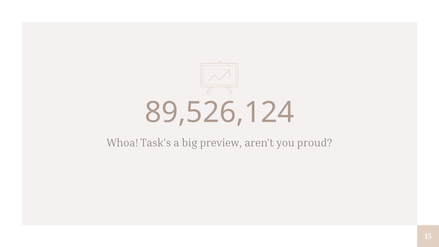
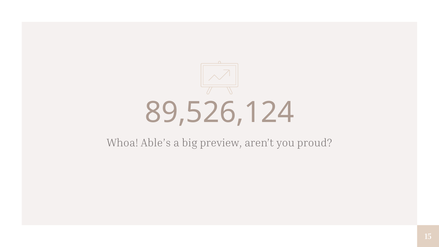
Task’s: Task’s -> Able’s
